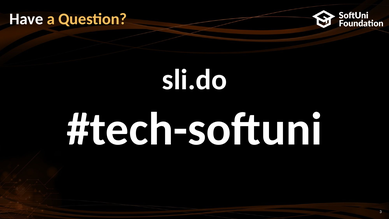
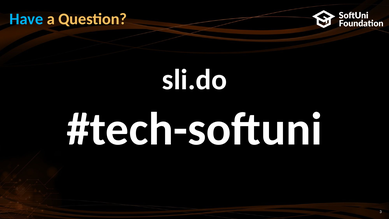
Have colour: white -> light blue
